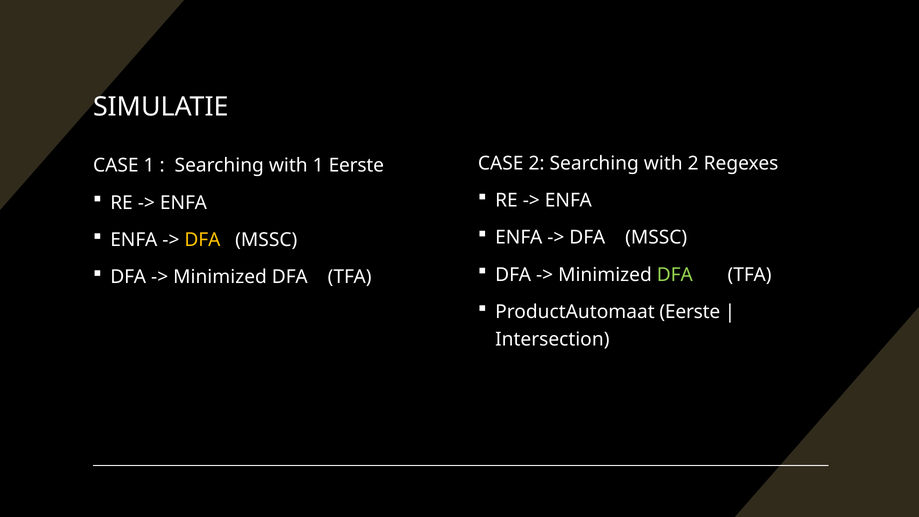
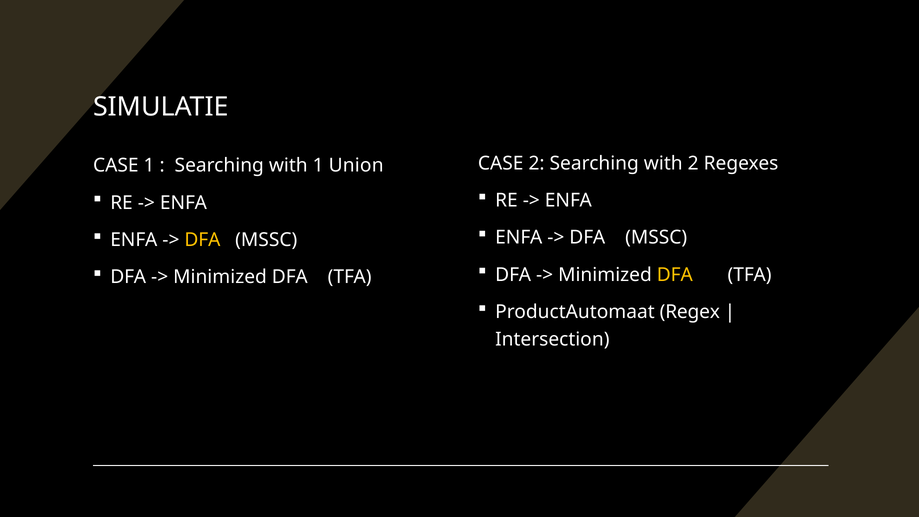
1 Eerste: Eerste -> Union
DFA at (675, 275) colour: light green -> yellow
ProductAutomaat Eerste: Eerste -> Regex
